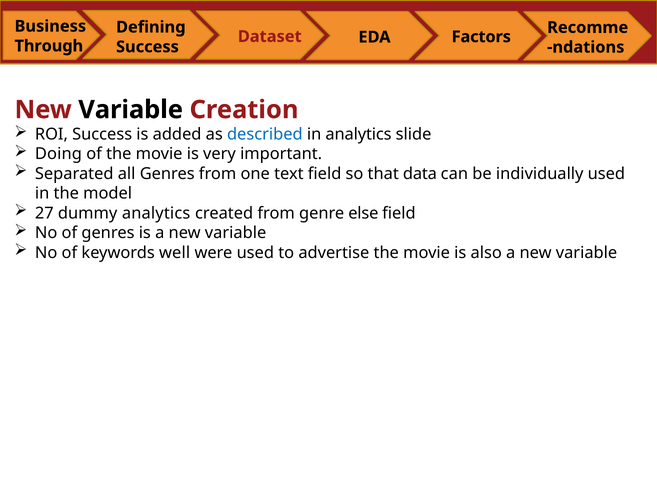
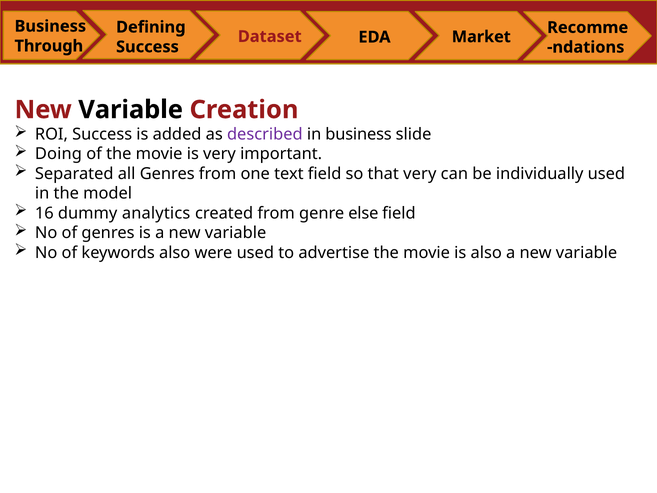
Factors: Factors -> Market
described colour: blue -> purple
in analytics: analytics -> business
that data: data -> very
27: 27 -> 16
keywords well: well -> also
